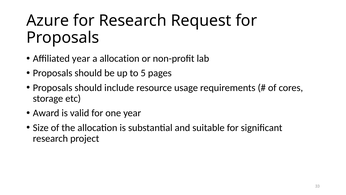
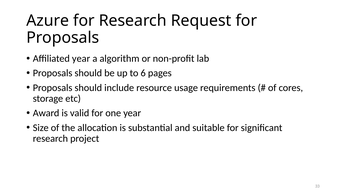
a allocation: allocation -> algorithm
5: 5 -> 6
